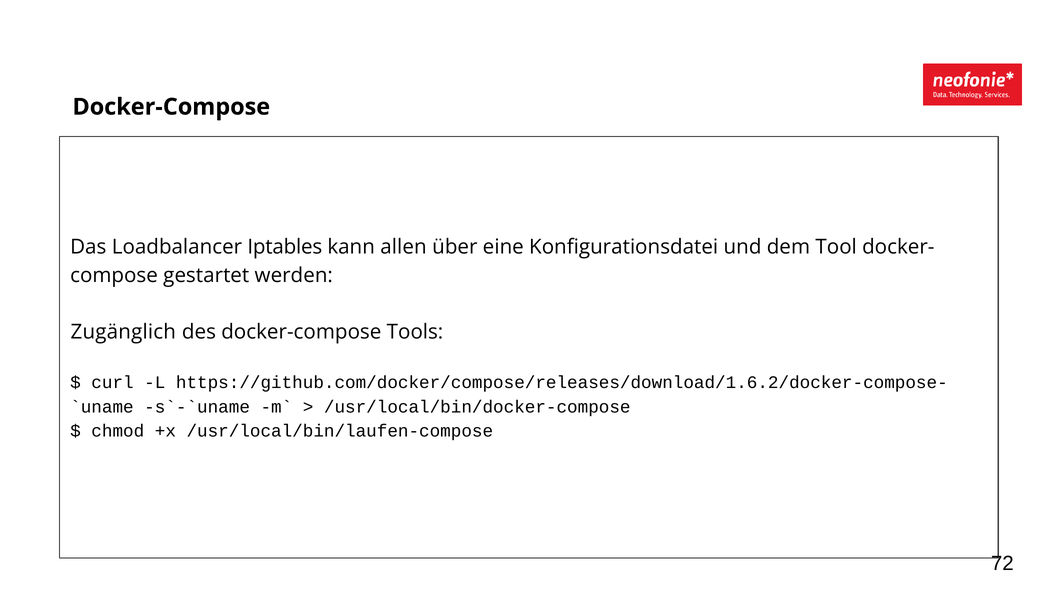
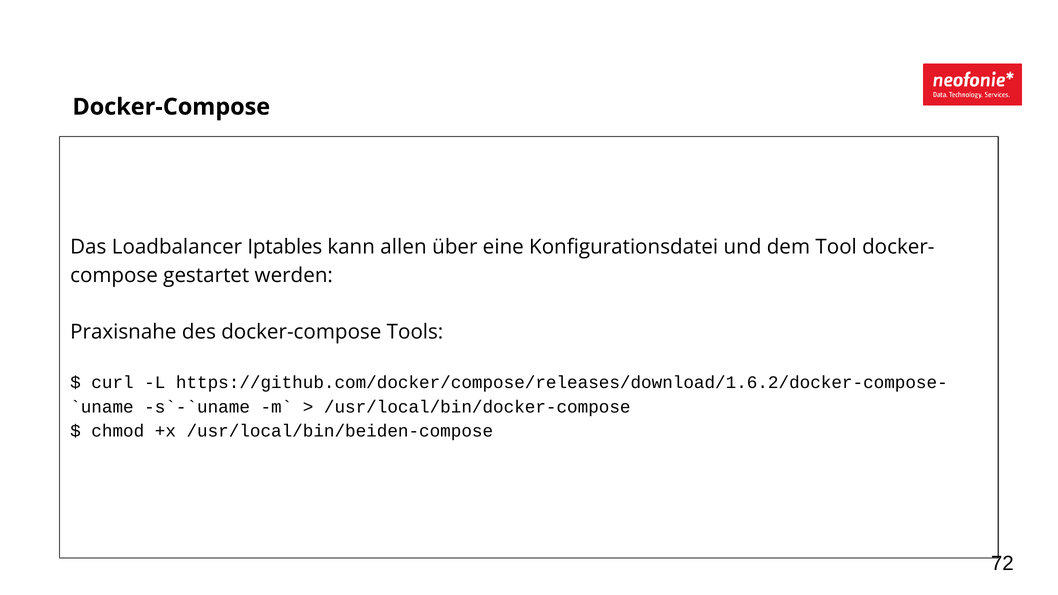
Zugänglich: Zugänglich -> Praxisnahe
/usr/local/bin/laufen-compose: /usr/local/bin/laufen-compose -> /usr/local/bin/beiden-compose
